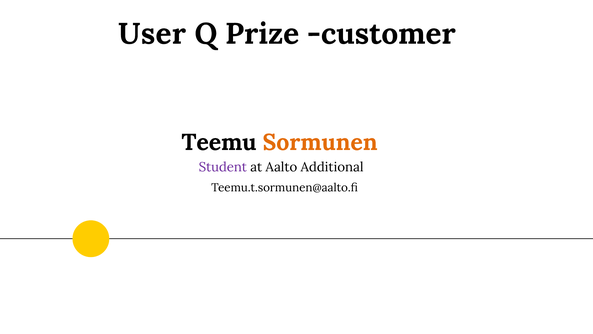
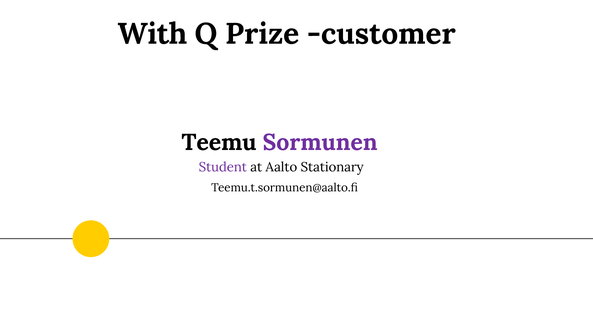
User: User -> With
Sormunen colour: orange -> purple
Additional: Additional -> Stationary
